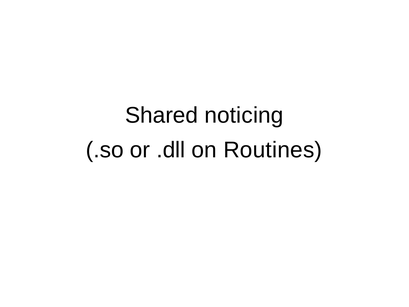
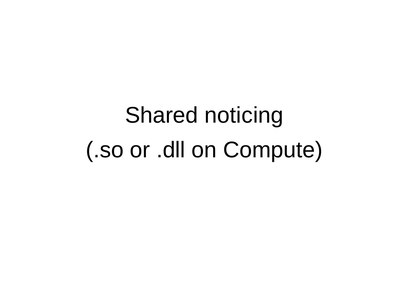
Routines: Routines -> Compute
